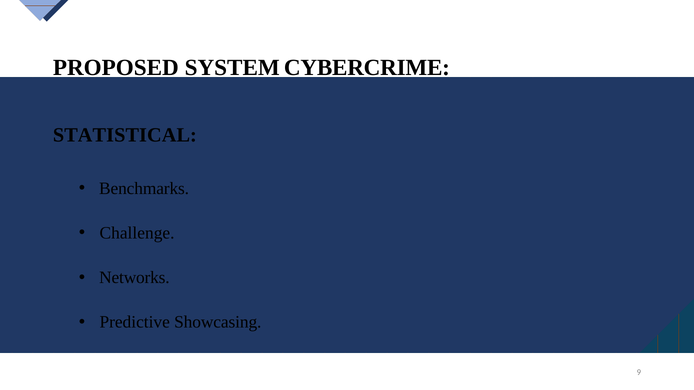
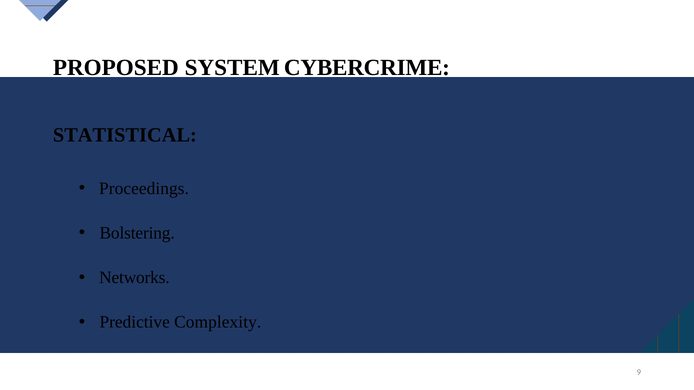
Benchmarks: Benchmarks -> Proceedings
Challenge: Challenge -> Bolstering
Showcasing: Showcasing -> Complexity
